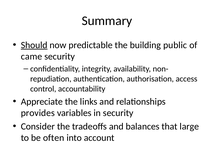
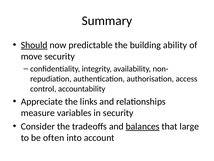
public: public -> ability
came: came -> move
provides: provides -> measure
balances underline: none -> present
